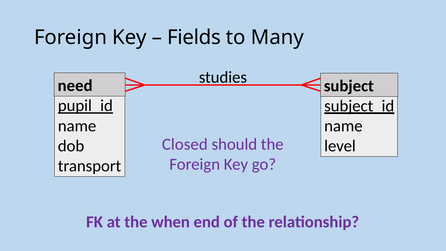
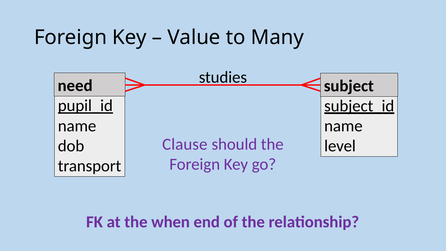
Fields: Fields -> Value
Closed: Closed -> Clause
